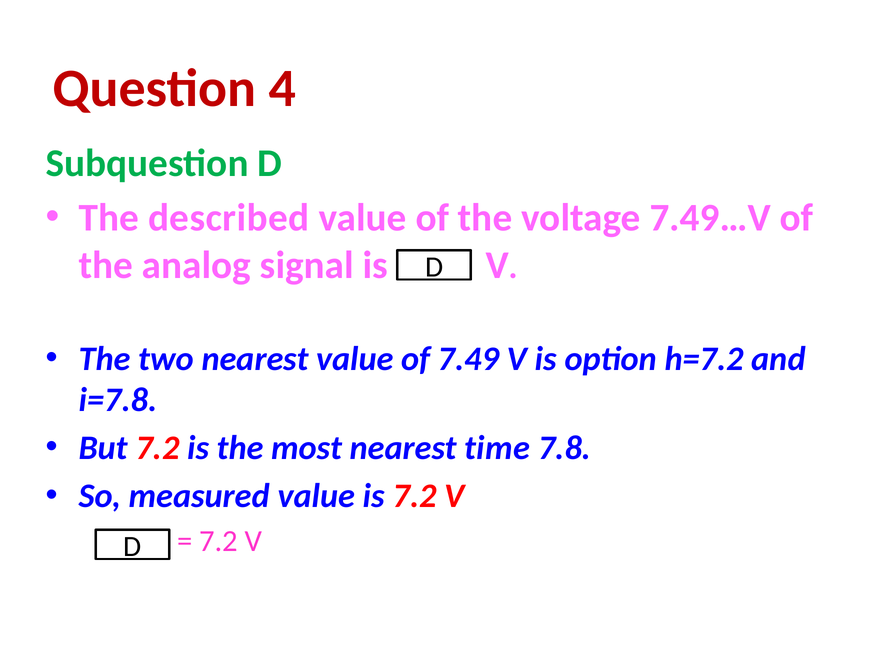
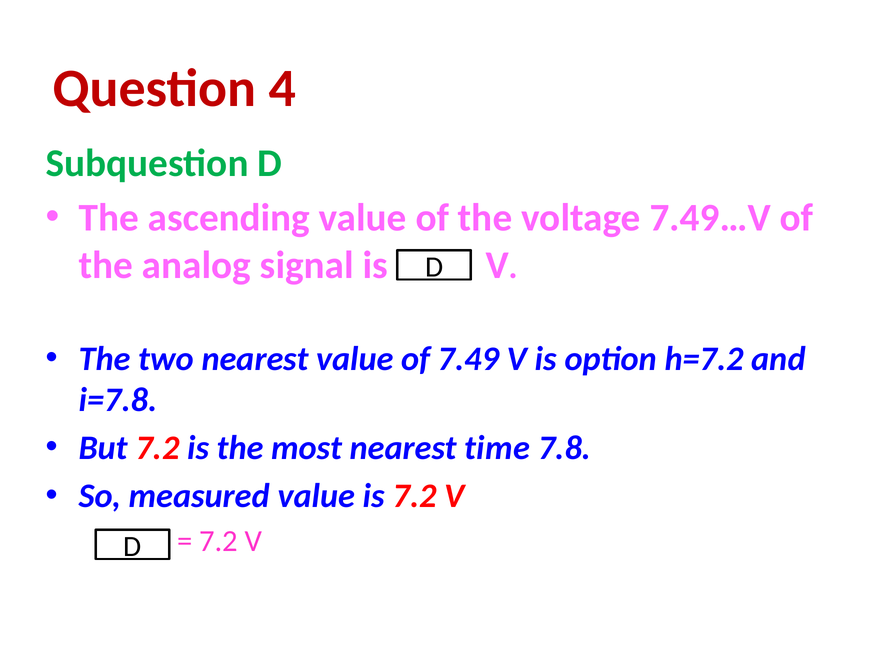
described: described -> ascending
